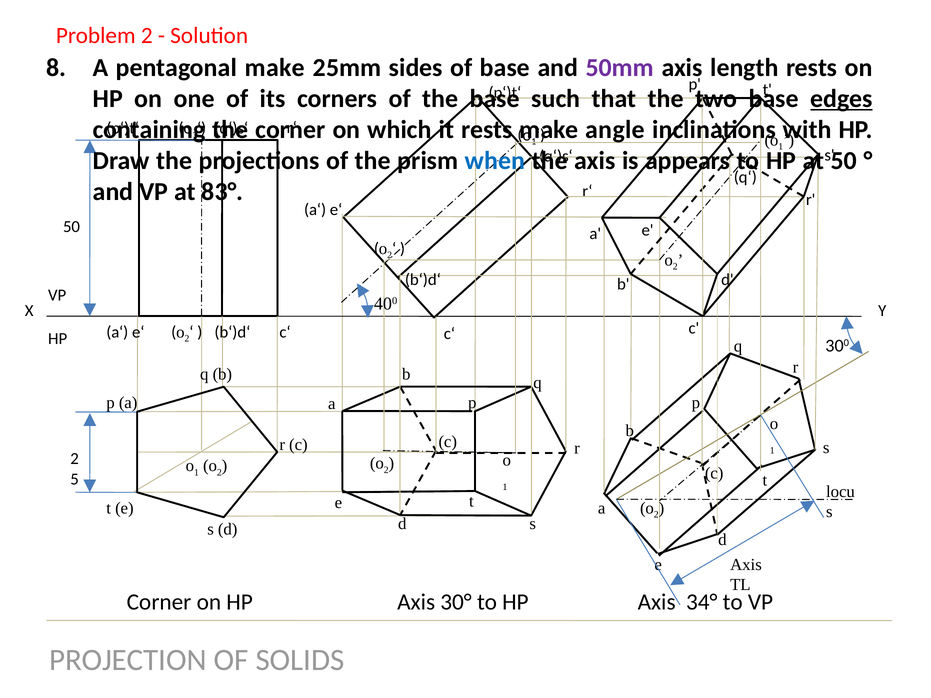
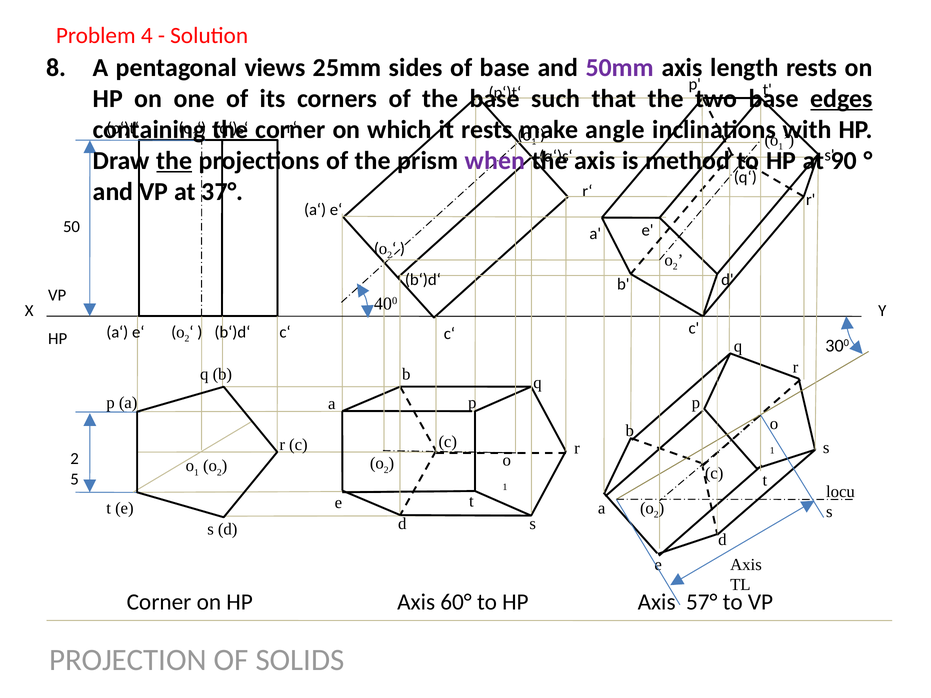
Problem 2: 2 -> 4
pentagonal make: make -> views
the at (174, 161) underline: none -> present
when colour: blue -> purple
appears: appears -> method
at 50: 50 -> 90
83°: 83° -> 37°
30°: 30° -> 60°
34°: 34° -> 57°
